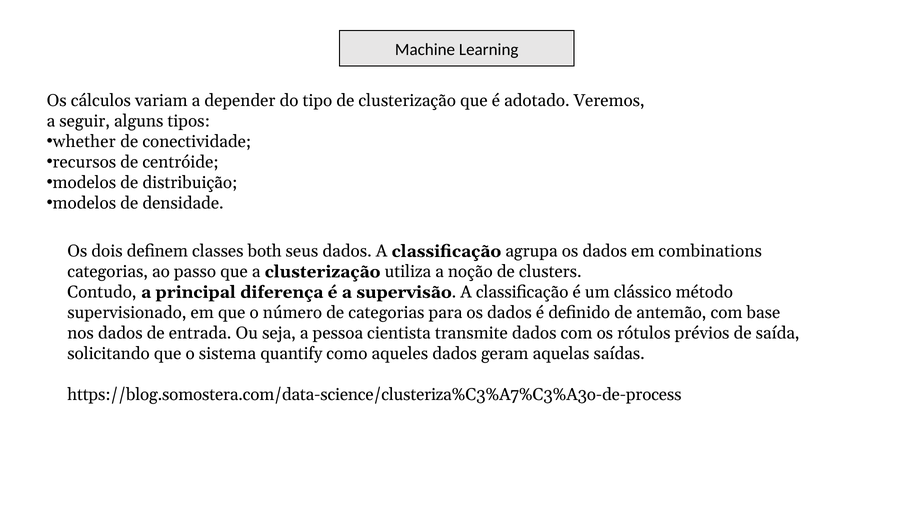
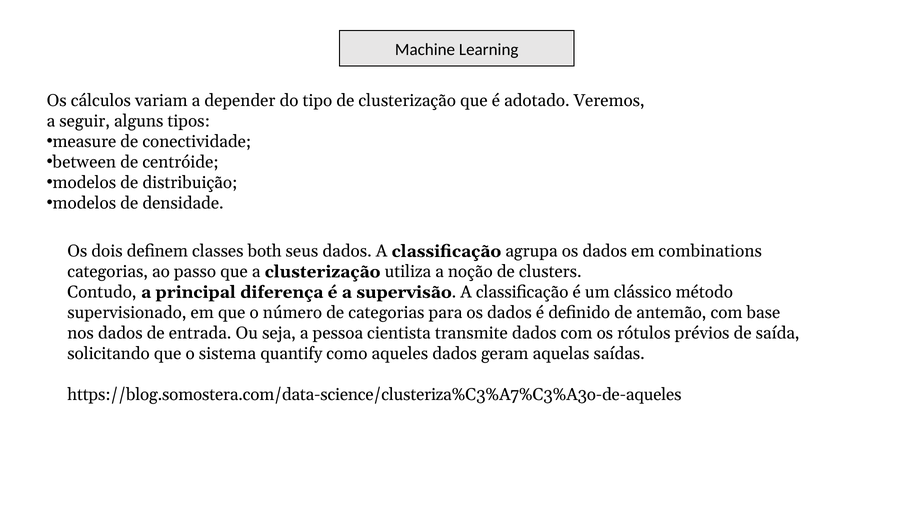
whether: whether -> measure
recursos: recursos -> between
https://blog.somostera.com/data-science/clusteriza%C3%A7%C3%A3o-de-process: https://blog.somostera.com/data-science/clusteriza%C3%A7%C3%A3o-de-process -> https://blog.somostera.com/data-science/clusteriza%C3%A7%C3%A3o-de-aqueles
